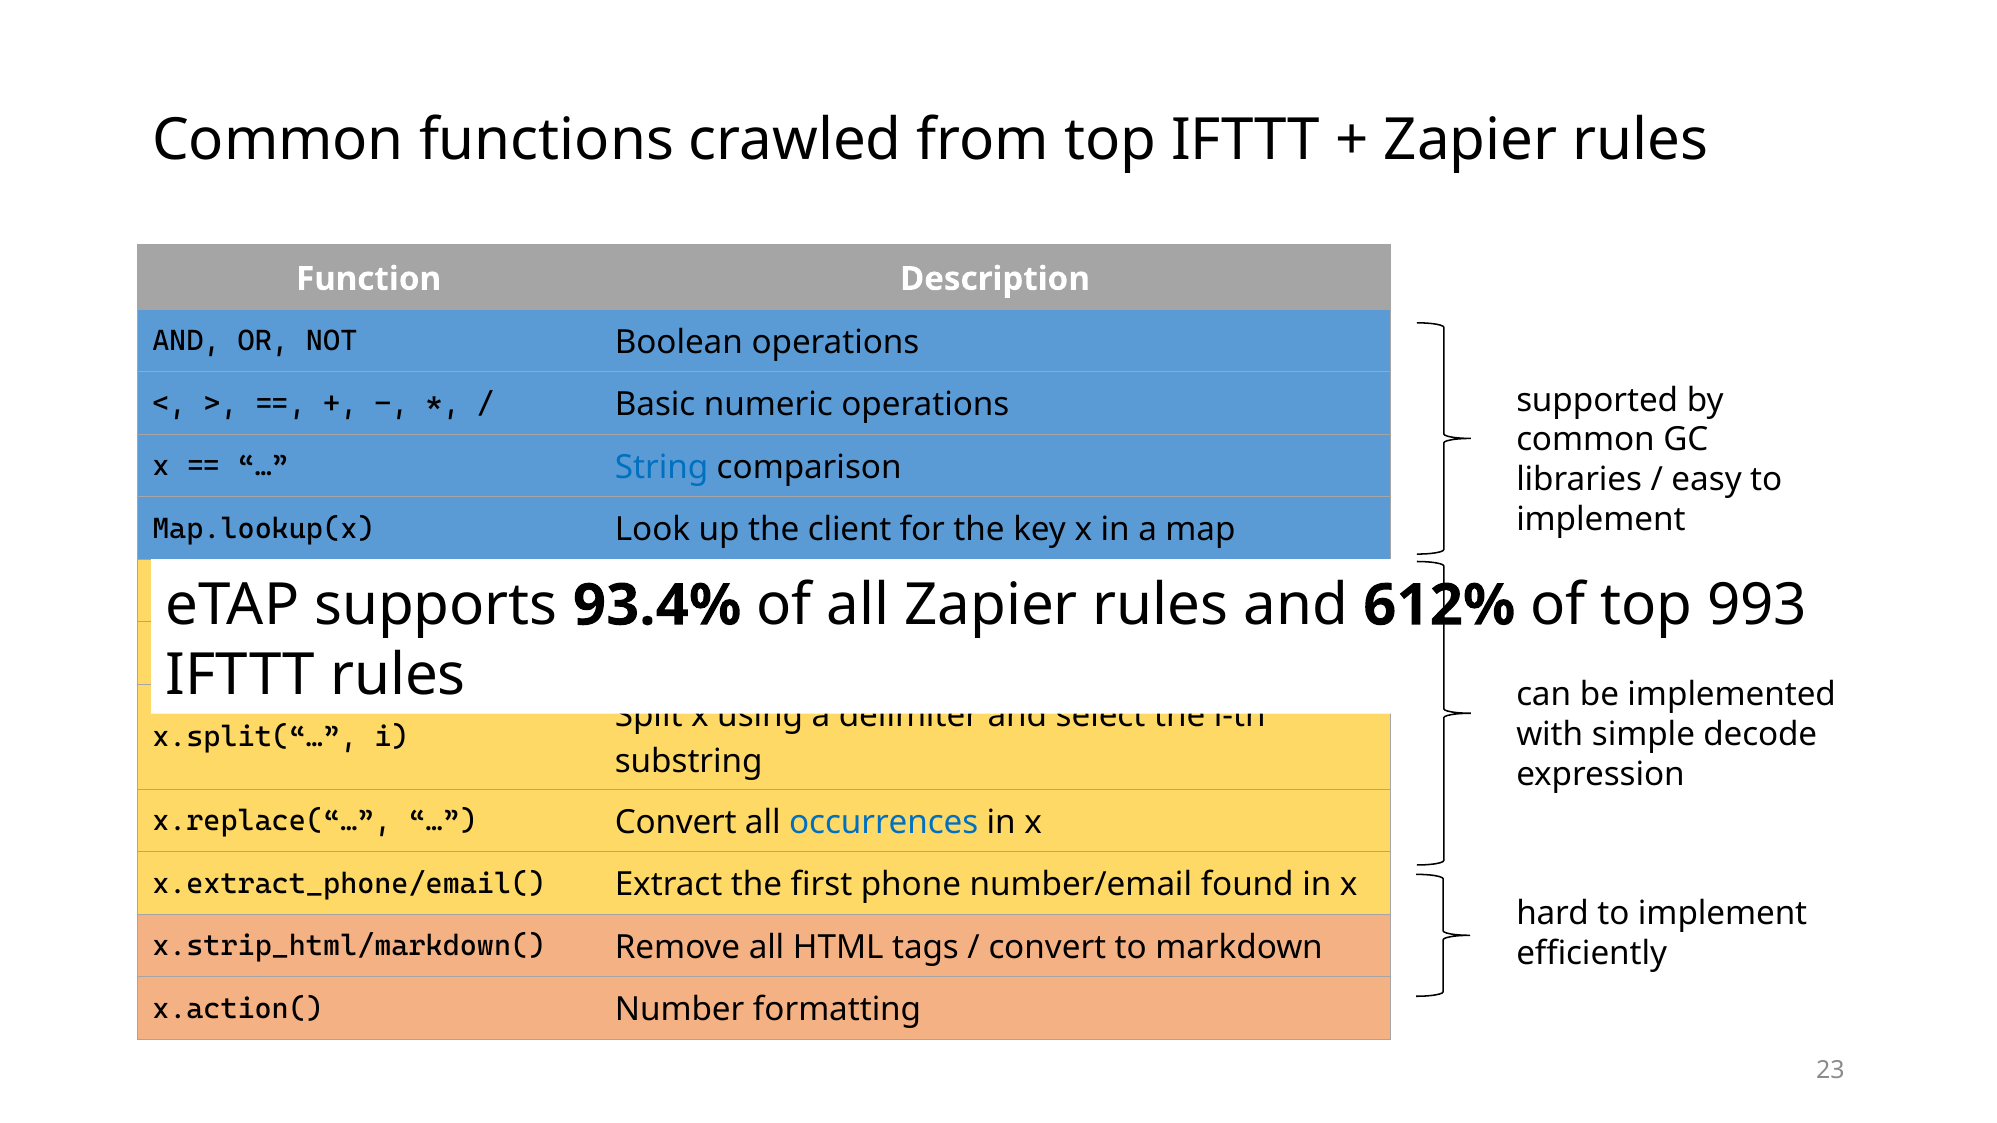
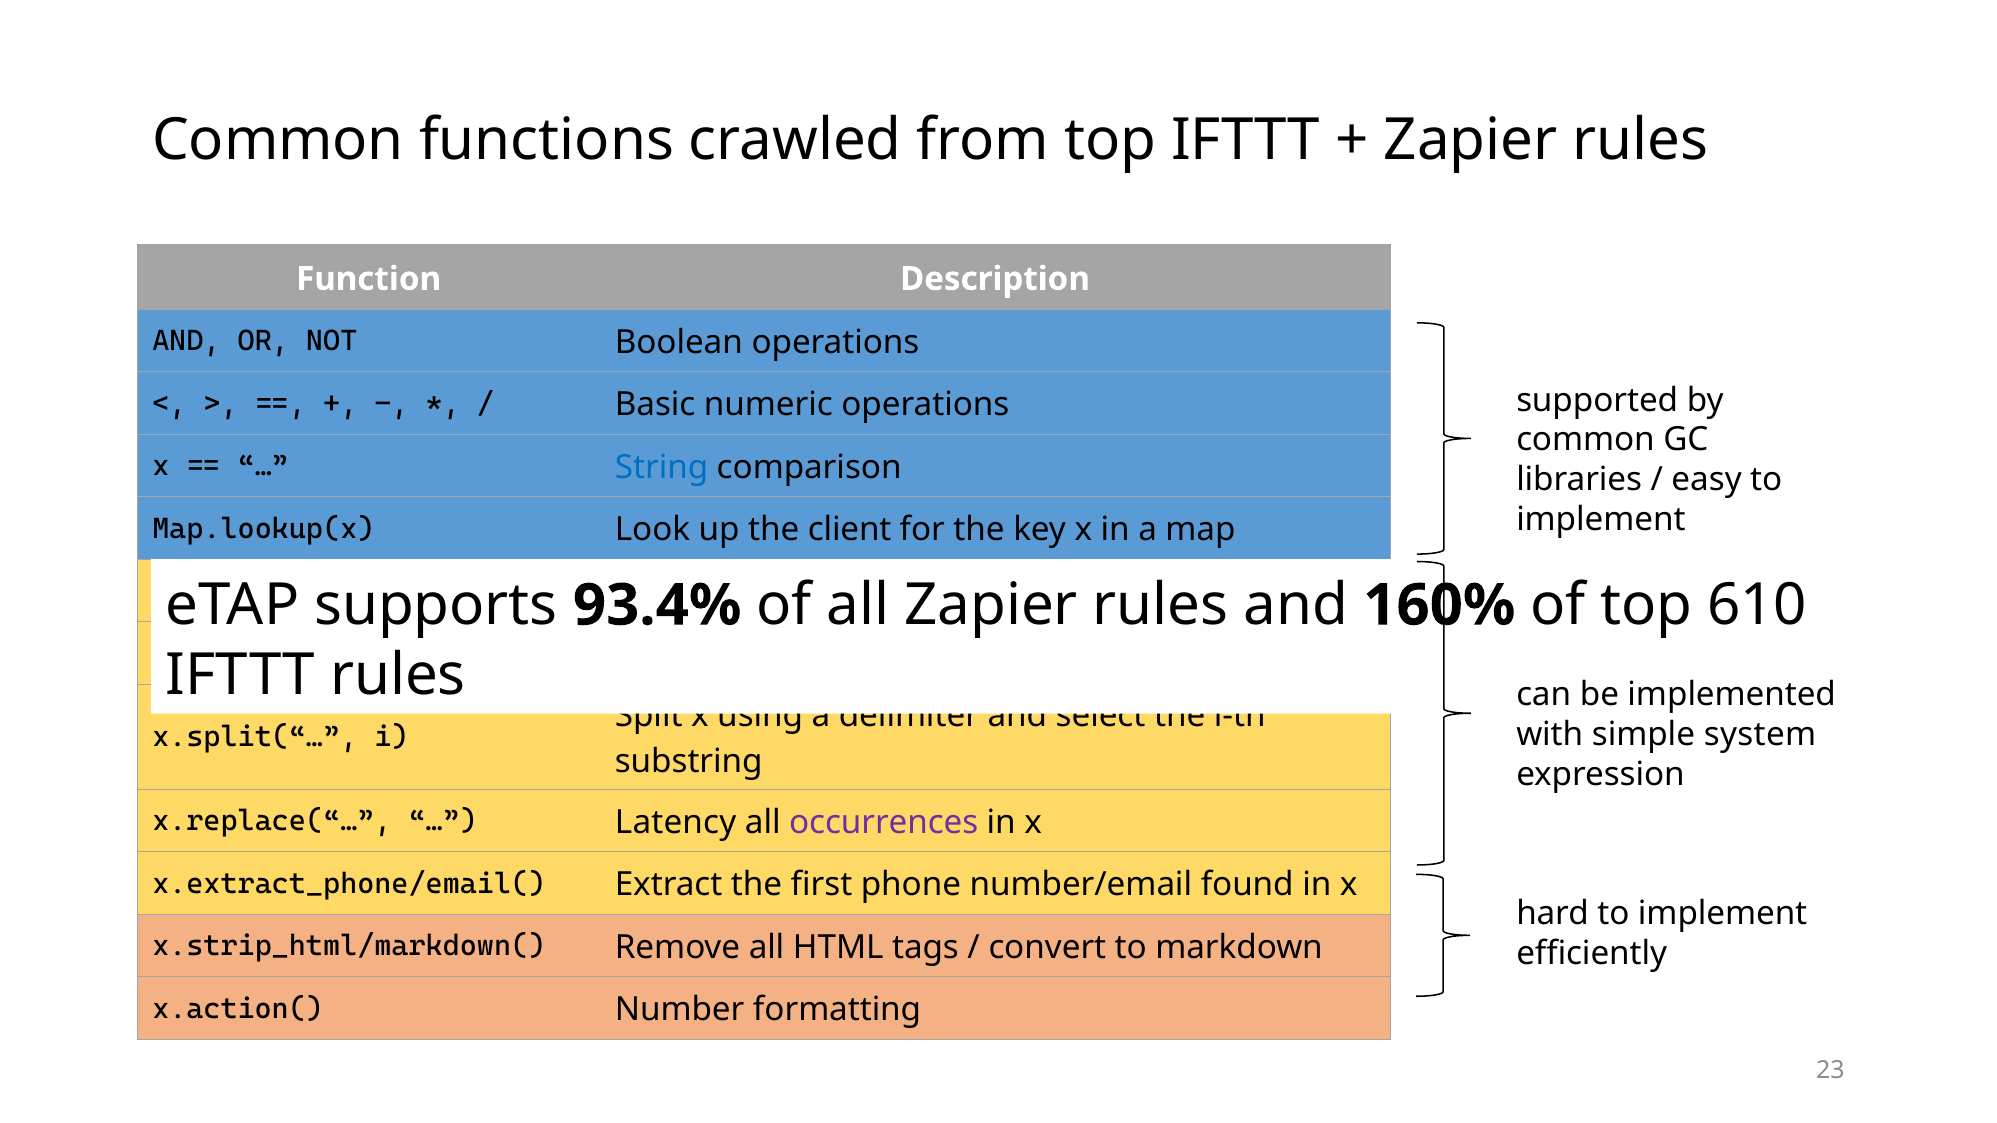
612%: 612% -> 160%
993: 993 -> 610
decode: decode -> system
Convert at (676, 823): Convert -> Latency
occurrences colour: blue -> purple
